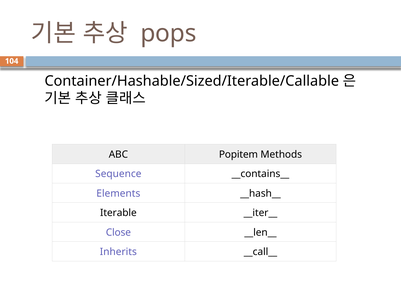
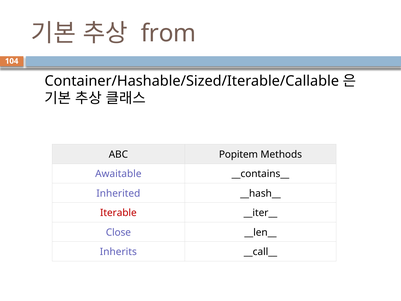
pops: pops -> from
Sequence: Sequence -> Awaitable
Elements: Elements -> Inherited
Iterable colour: black -> red
